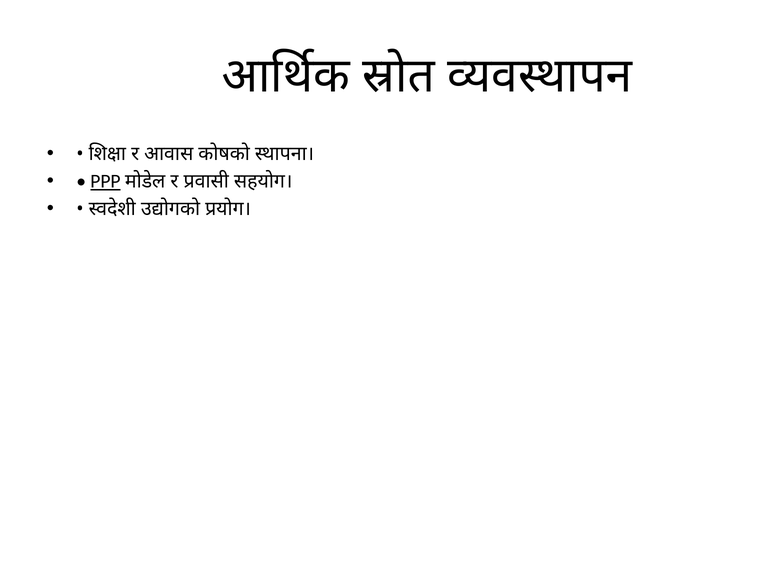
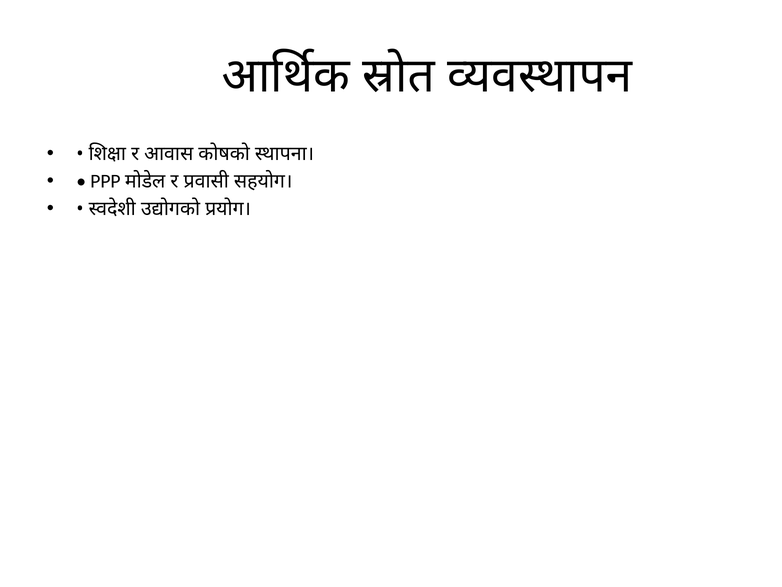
PPP underline: present -> none
